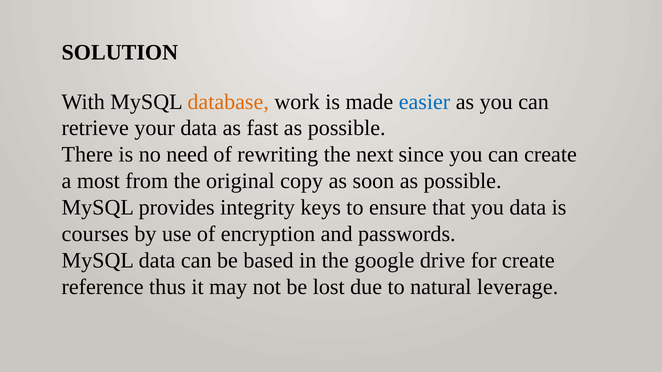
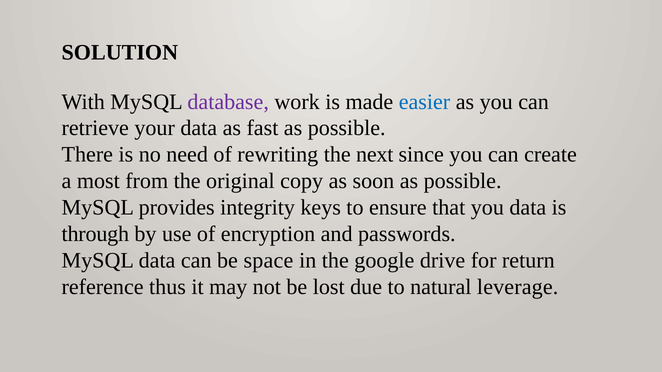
database colour: orange -> purple
courses: courses -> through
based: based -> space
for create: create -> return
